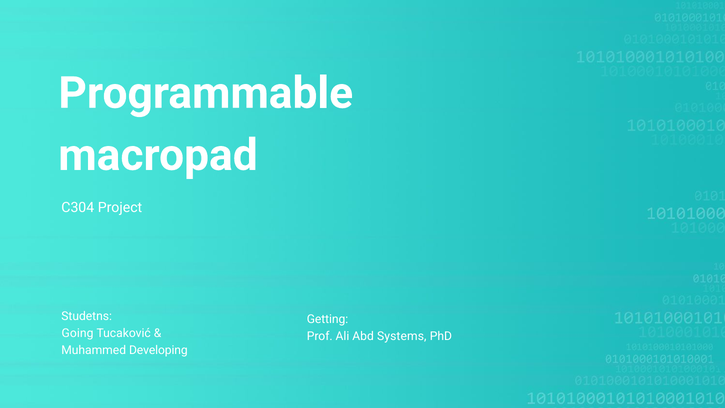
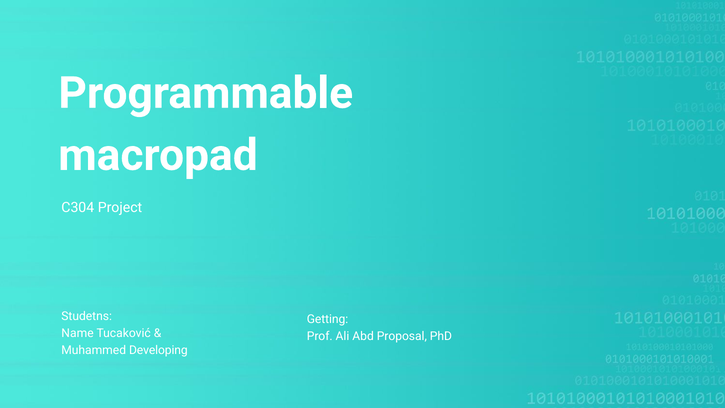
Going: Going -> Name
Systems: Systems -> Proposal
